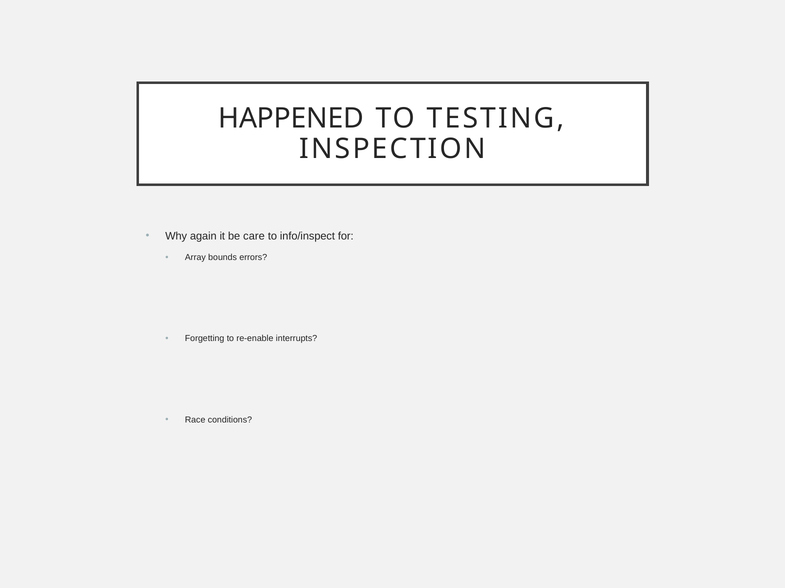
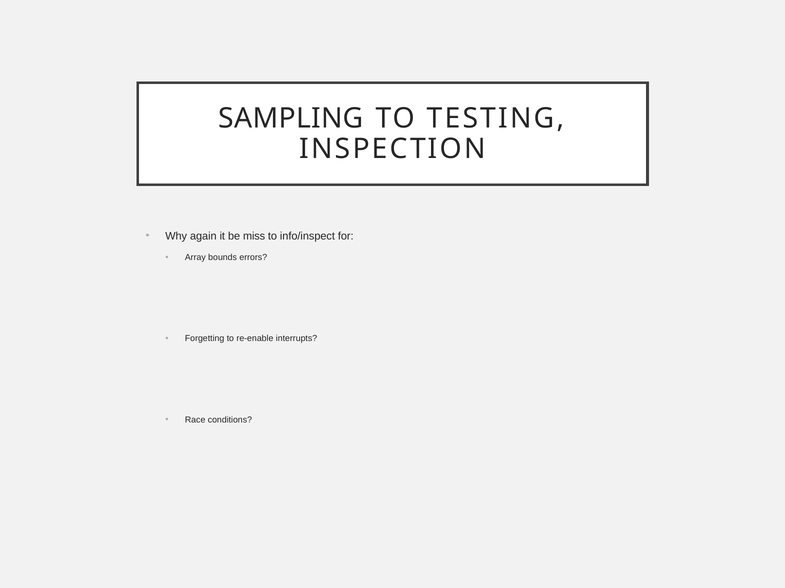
HAPPENED: HAPPENED -> SAMPLING
care: care -> miss
